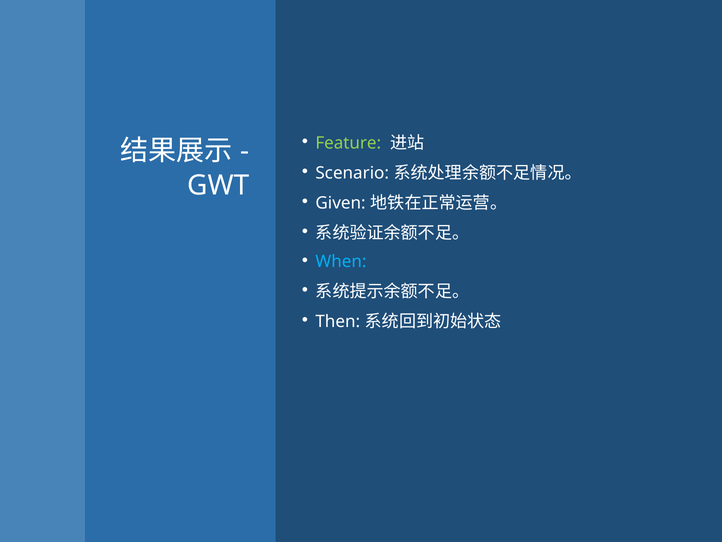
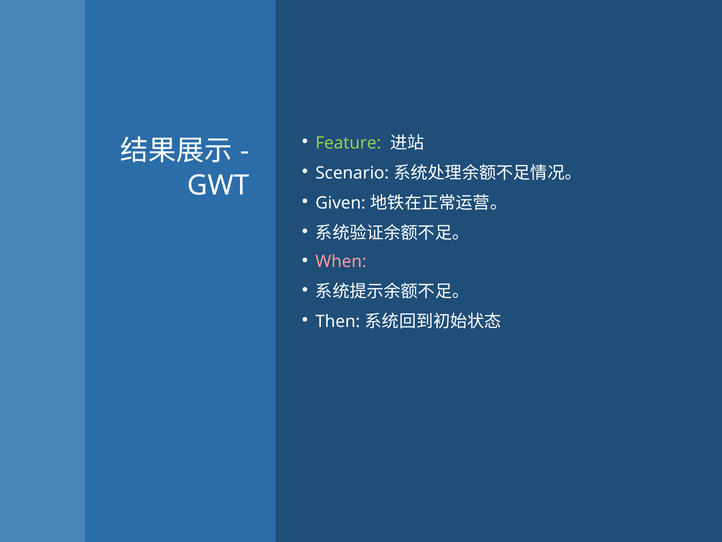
When colour: light blue -> pink
